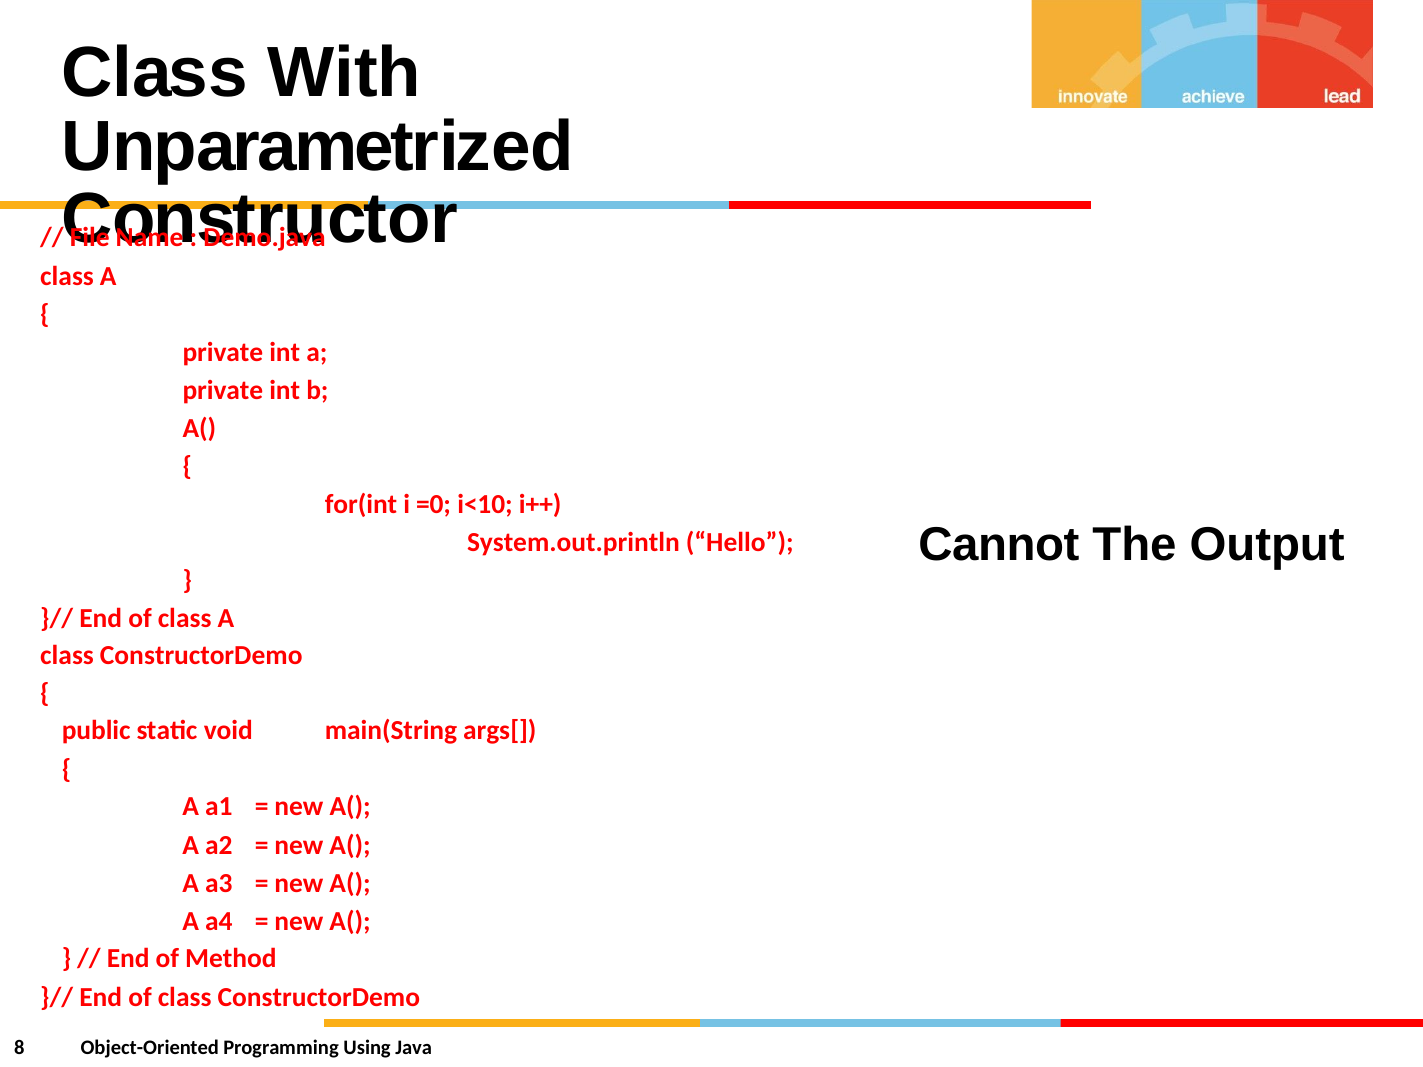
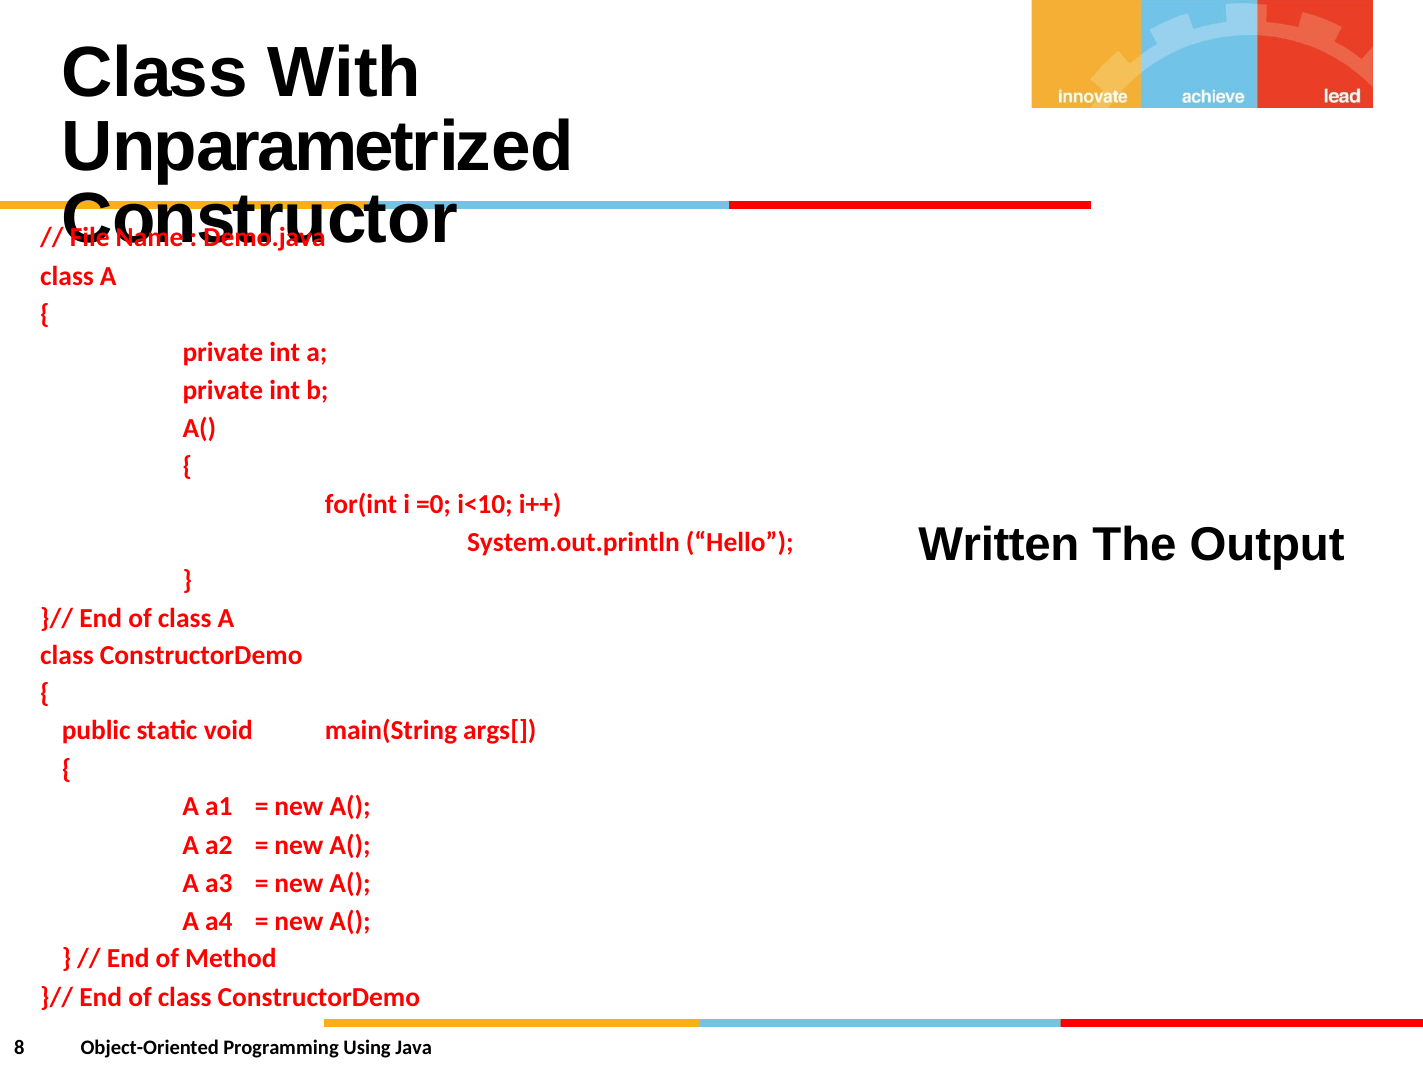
Cannot: Cannot -> Written
